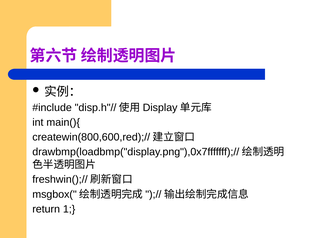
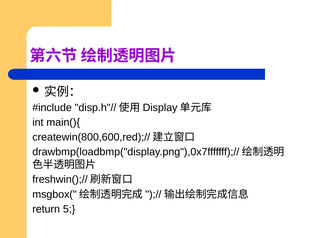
1: 1 -> 5
